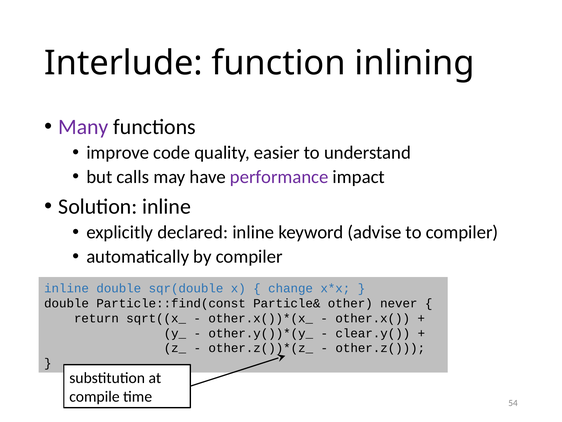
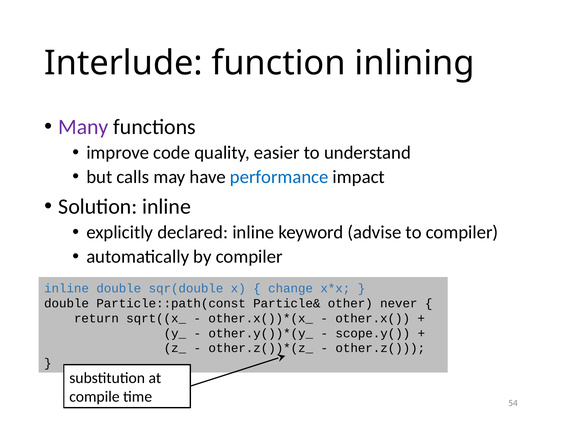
performance colour: purple -> blue
Particle::find(const: Particle::find(const -> Particle::path(const
clear.y(: clear.y( -> scope.y(
